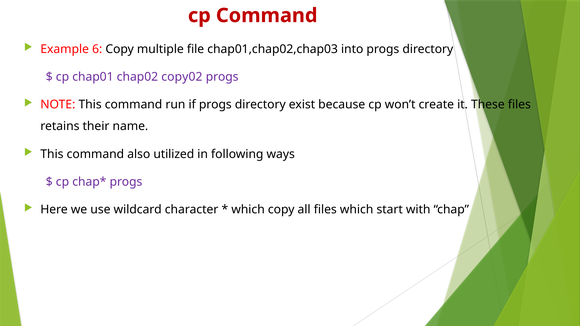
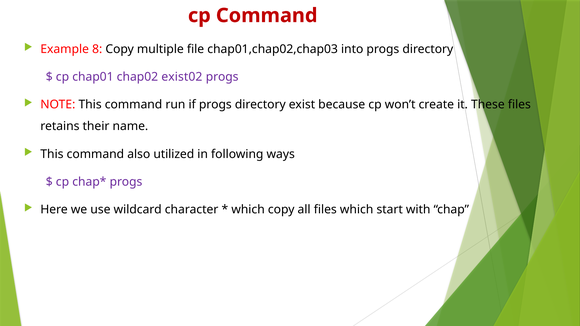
6: 6 -> 8
copy02: copy02 -> exist02
